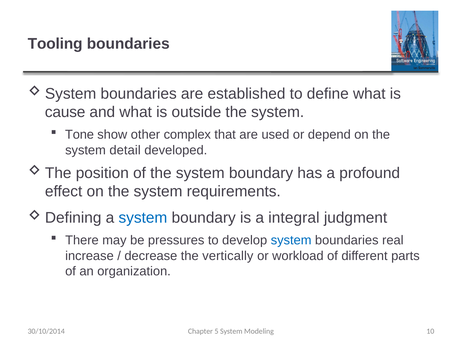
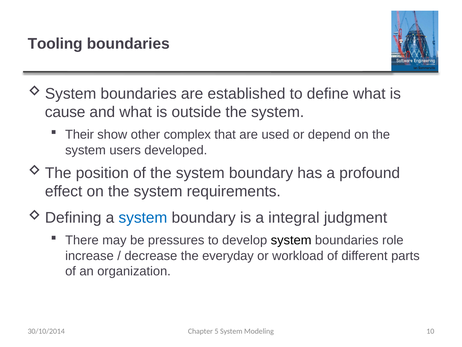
Tone: Tone -> Their
detail: detail -> users
system at (291, 240) colour: blue -> black
real: real -> role
vertically: vertically -> everyday
